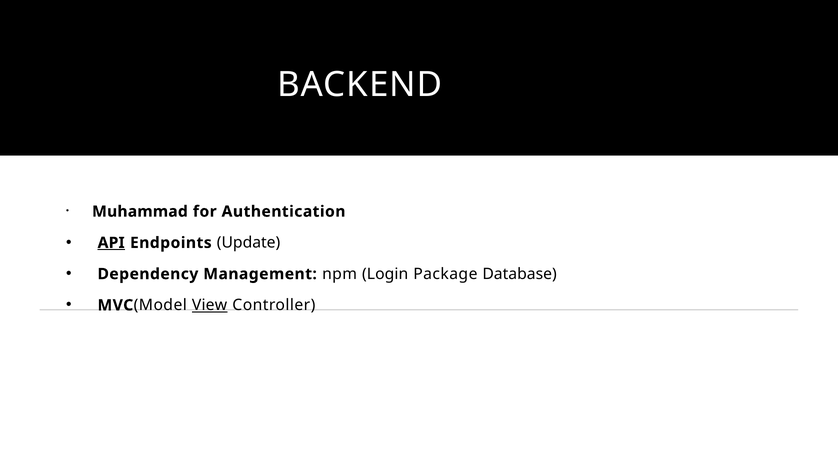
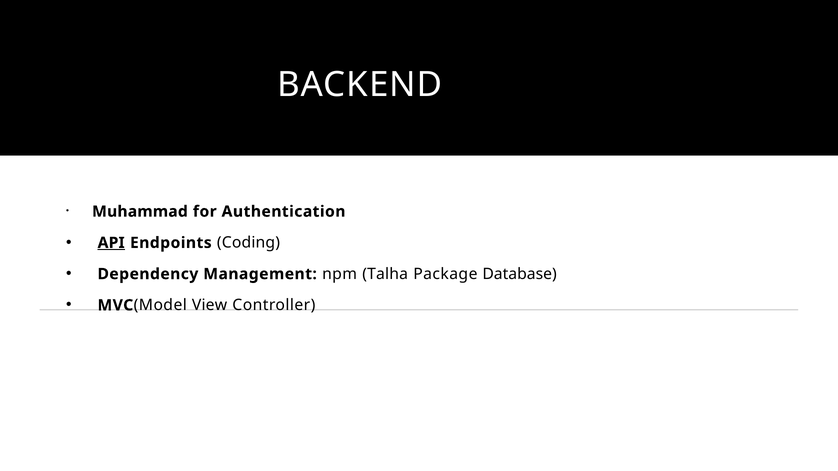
Update: Update -> Coding
Login: Login -> Talha
View underline: present -> none
